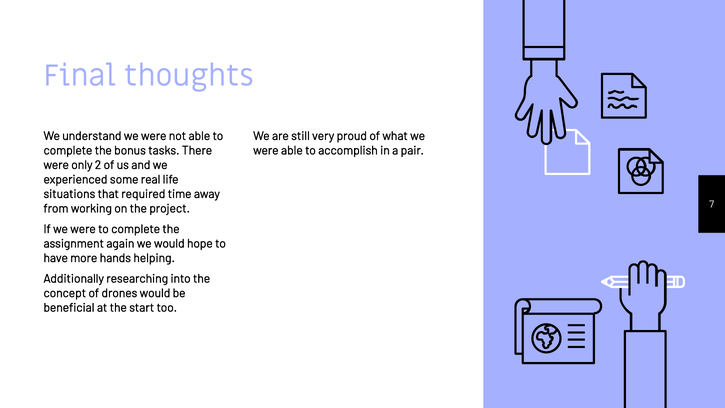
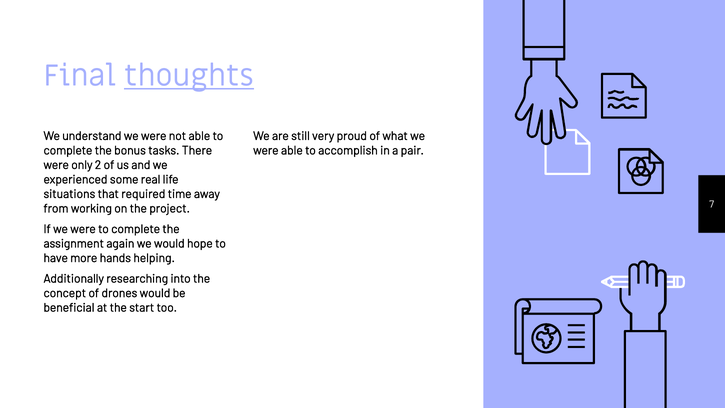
thoughts underline: none -> present
